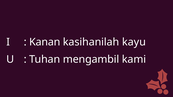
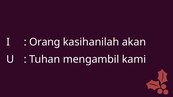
Kanan: Kanan -> Orang
kayu: kayu -> akan
